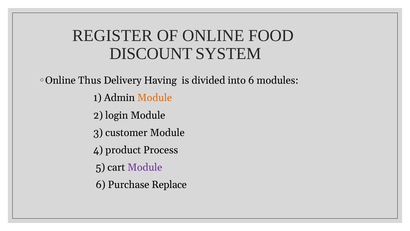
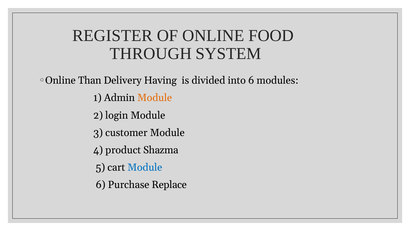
DISCOUNT: DISCOUNT -> THROUGH
Thus: Thus -> Than
Process: Process -> Shazma
Module at (145, 167) colour: purple -> blue
